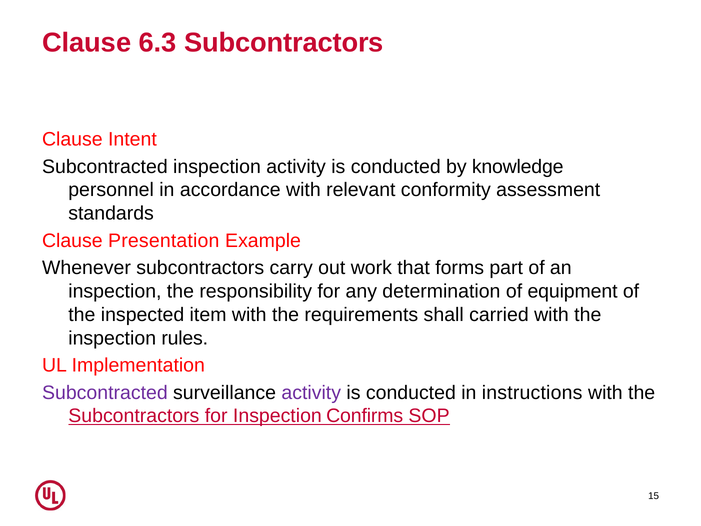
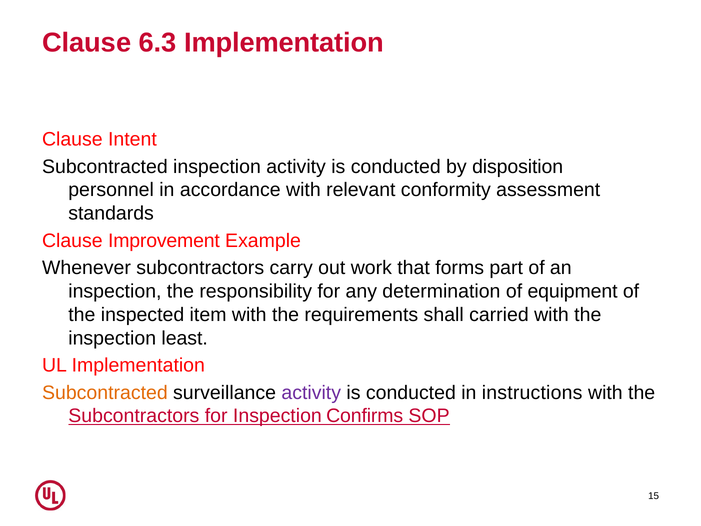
6.3 Subcontractors: Subcontractors -> Implementation
knowledge: knowledge -> disposition
Presentation: Presentation -> Improvement
rules: rules -> least
Subcontracted at (105, 392) colour: purple -> orange
